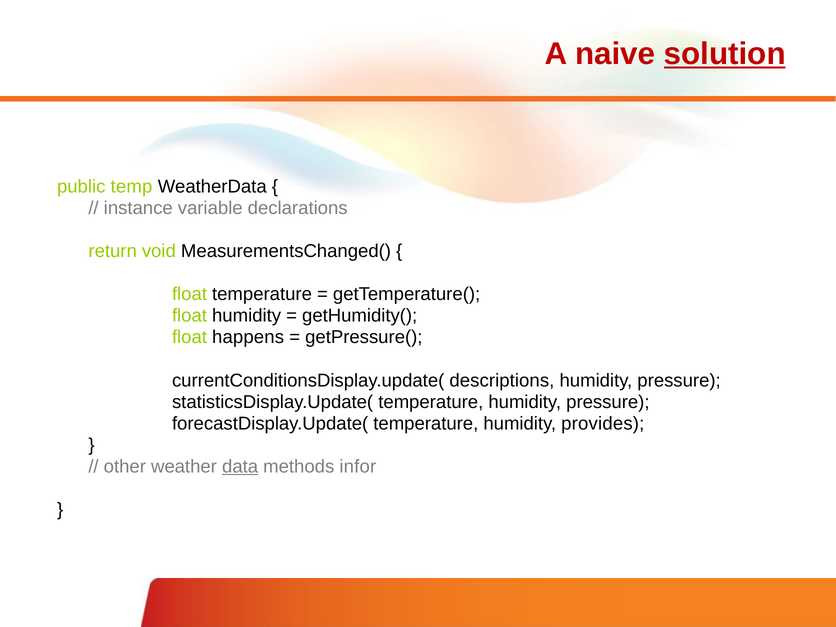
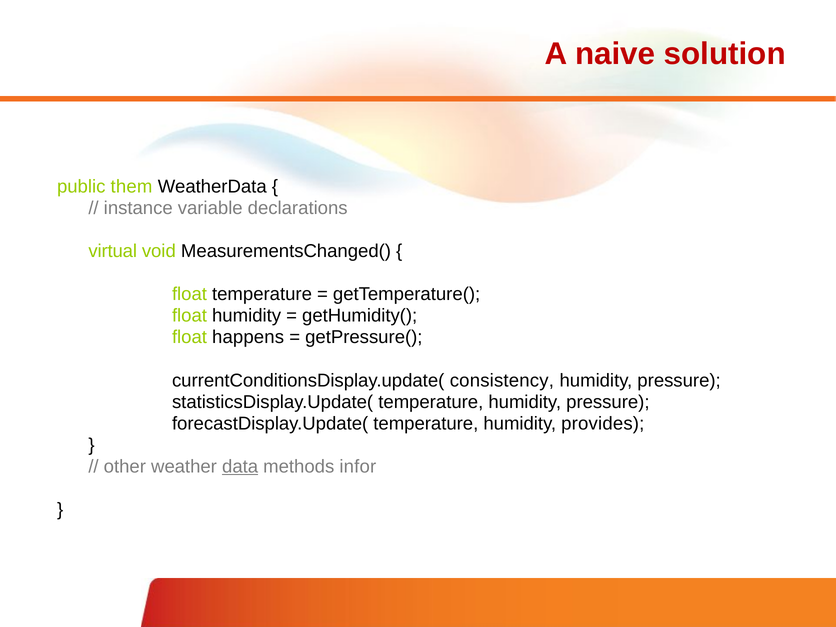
solution underline: present -> none
temp: temp -> them
return: return -> virtual
descriptions: descriptions -> consistency
